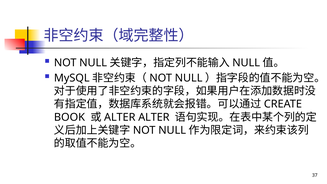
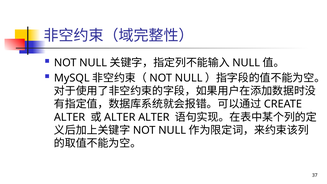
BOOK at (69, 117): BOOK -> ALTER
